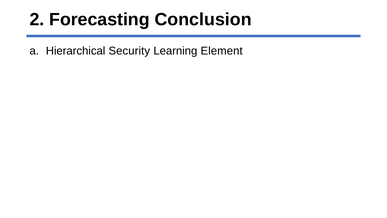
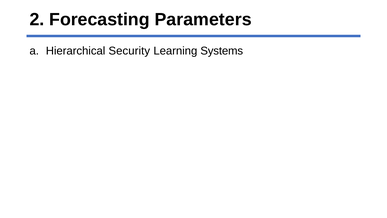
Conclusion: Conclusion -> Parameters
Element: Element -> Systems
